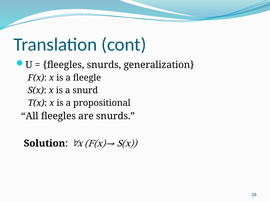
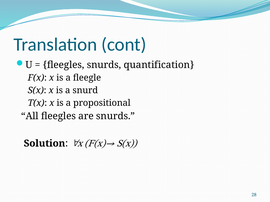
generalization: generalization -> quantification
